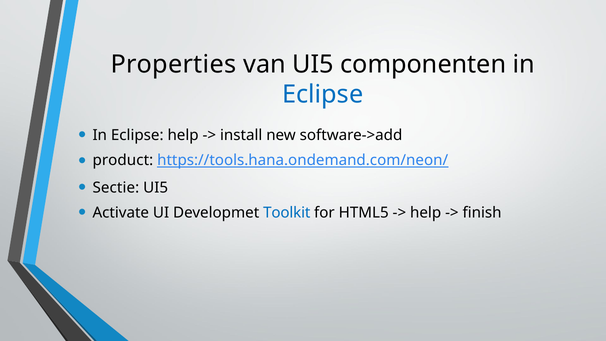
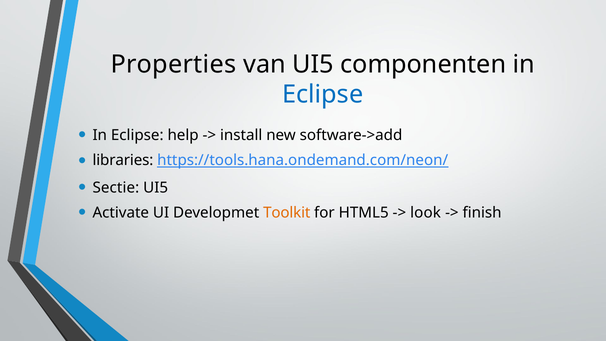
product: product -> libraries
Toolkit colour: blue -> orange
help at (426, 212): help -> look
